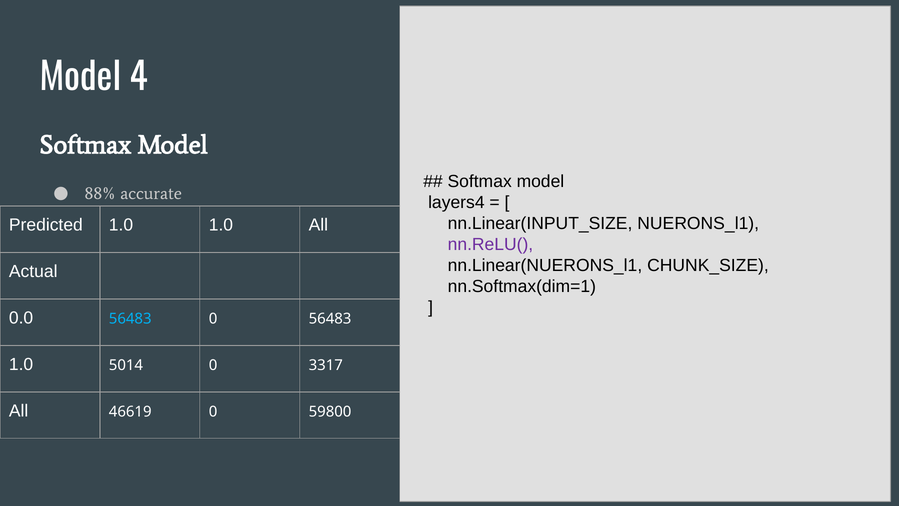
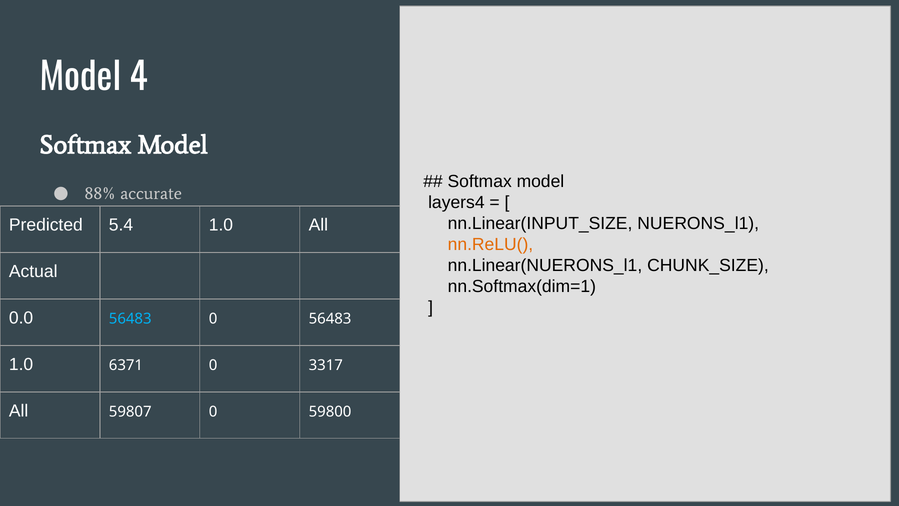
Predicted 1.0: 1.0 -> 5.4
nn.ReLU( colour: purple -> orange
5014: 5014 -> 6371
46619: 46619 -> 59807
